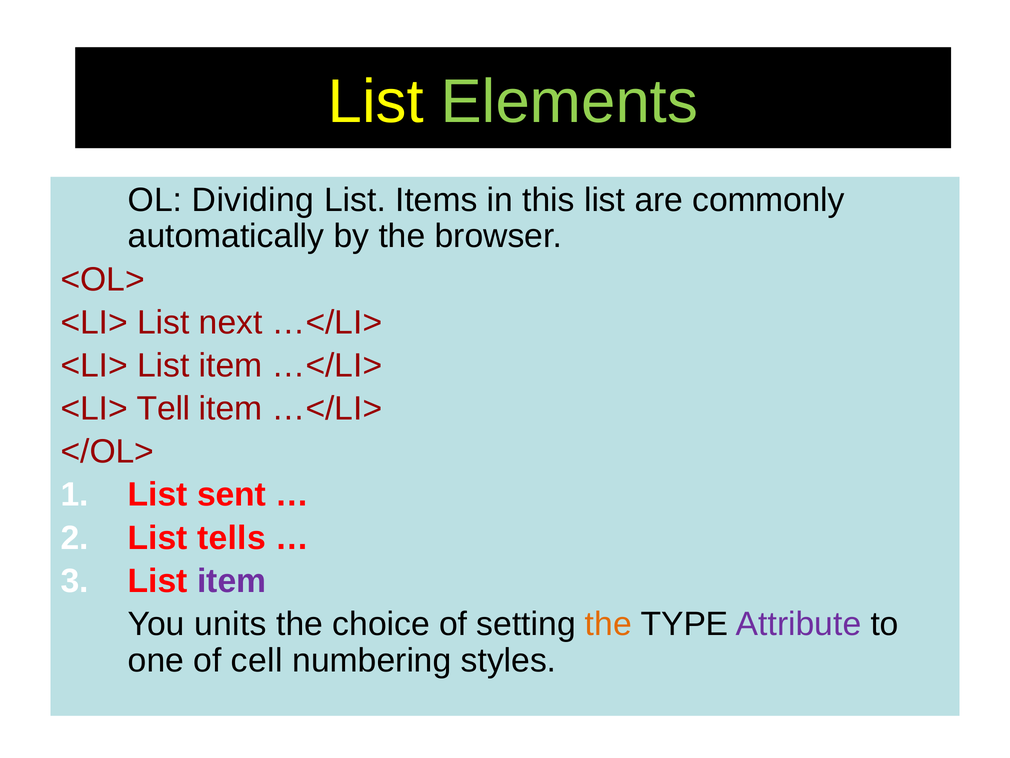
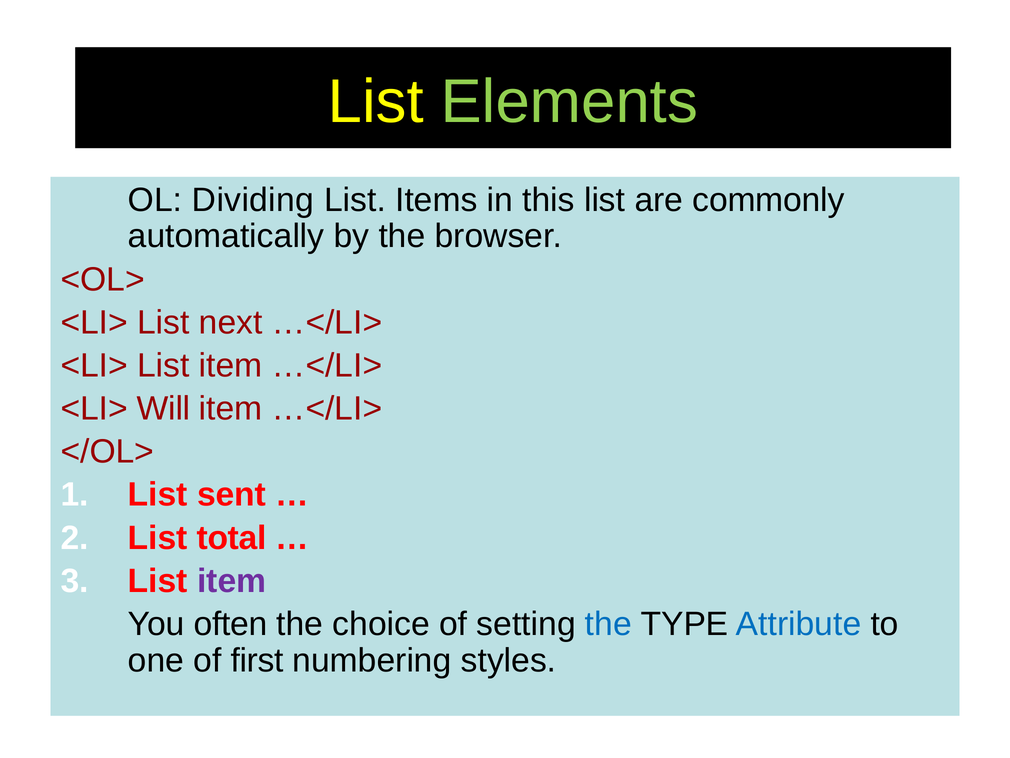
Tell: Tell -> Will
tells: tells -> total
units: units -> often
the at (608, 624) colour: orange -> blue
Attribute colour: purple -> blue
cell: cell -> first
